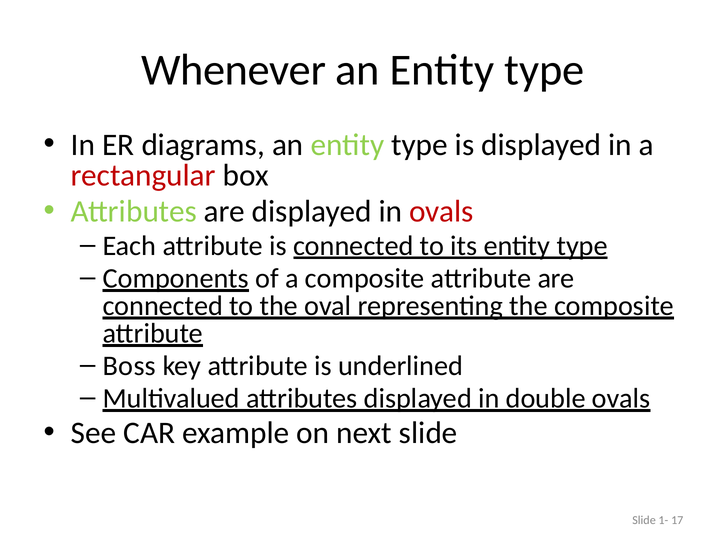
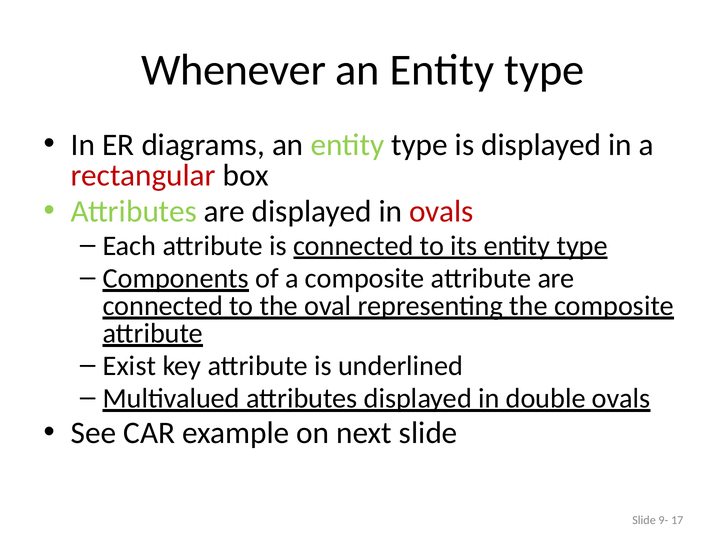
Boss: Boss -> Exist
1-: 1- -> 9-
